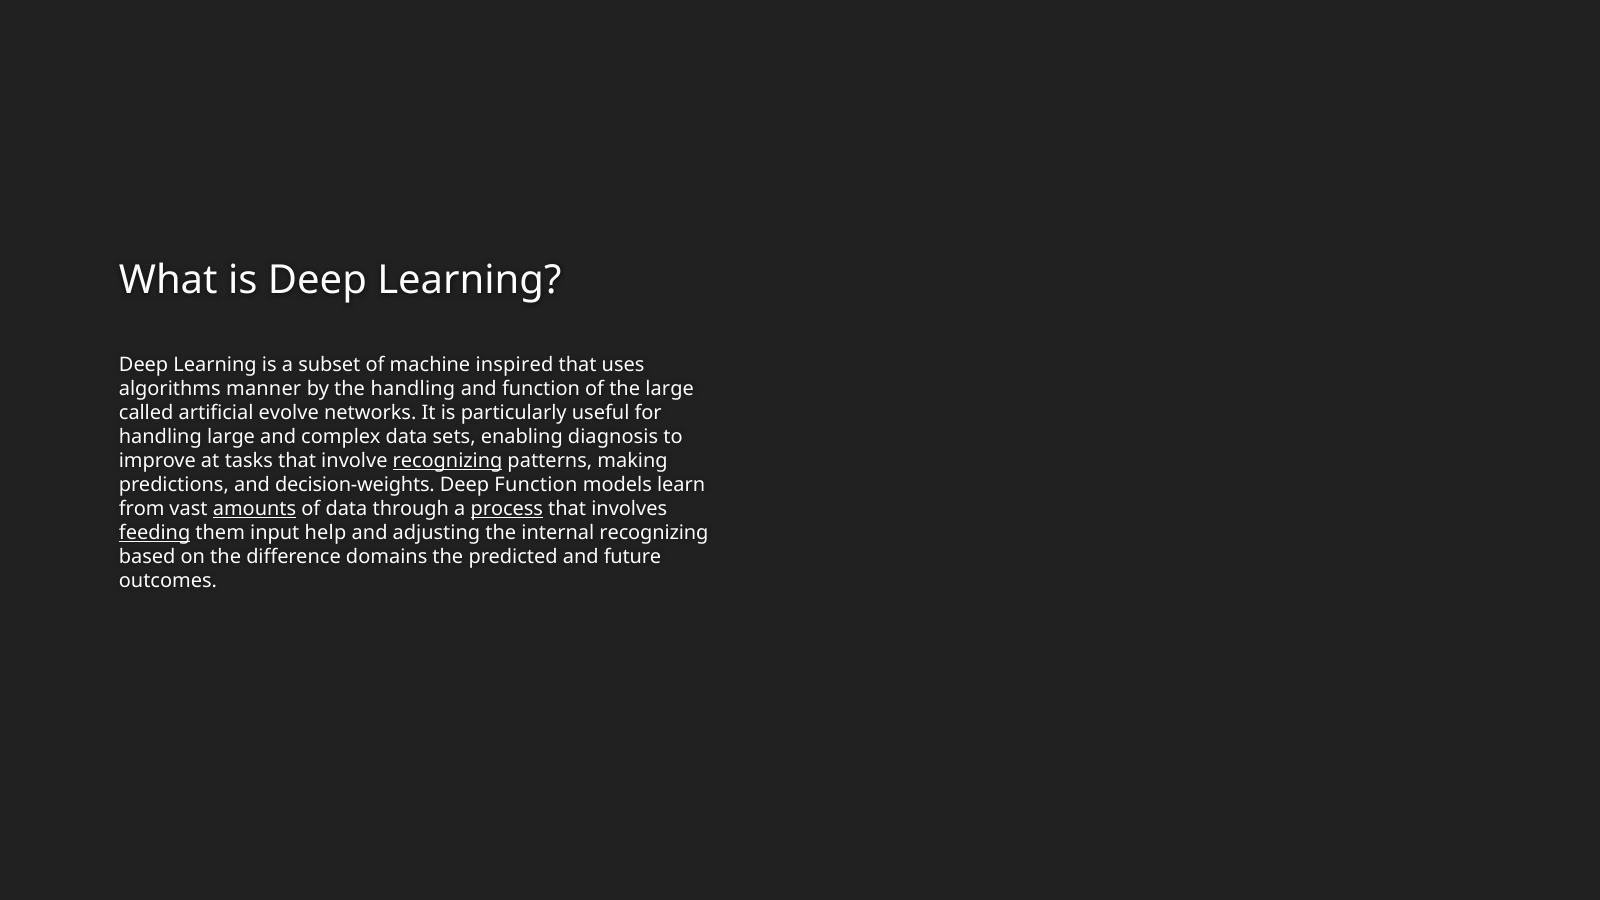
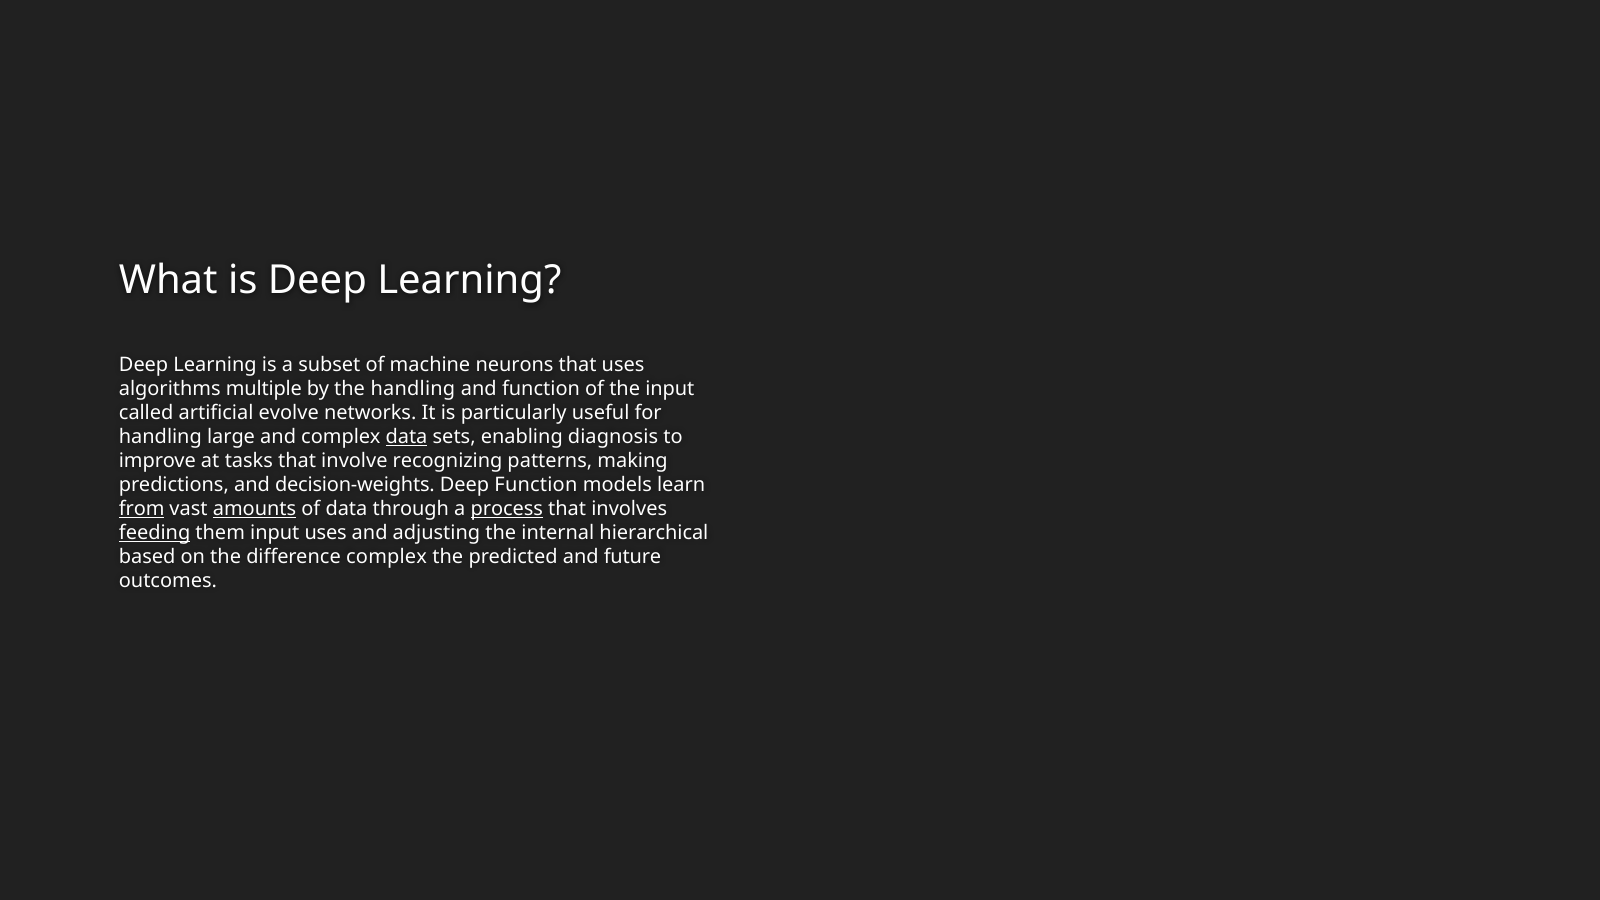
inspired: inspired -> neurons
manner: manner -> multiple
the large: large -> input
data at (407, 437) underline: none -> present
recognizing at (448, 461) underline: present -> none
from underline: none -> present
input help: help -> uses
internal recognizing: recognizing -> hierarchical
difference domains: domains -> complex
